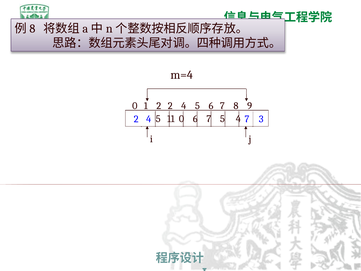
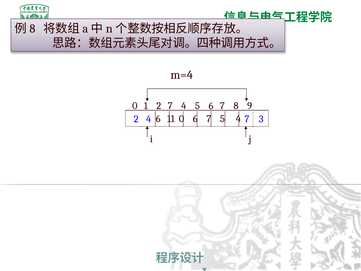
2 2: 2 -> 7
5 at (158, 119): 5 -> 6
